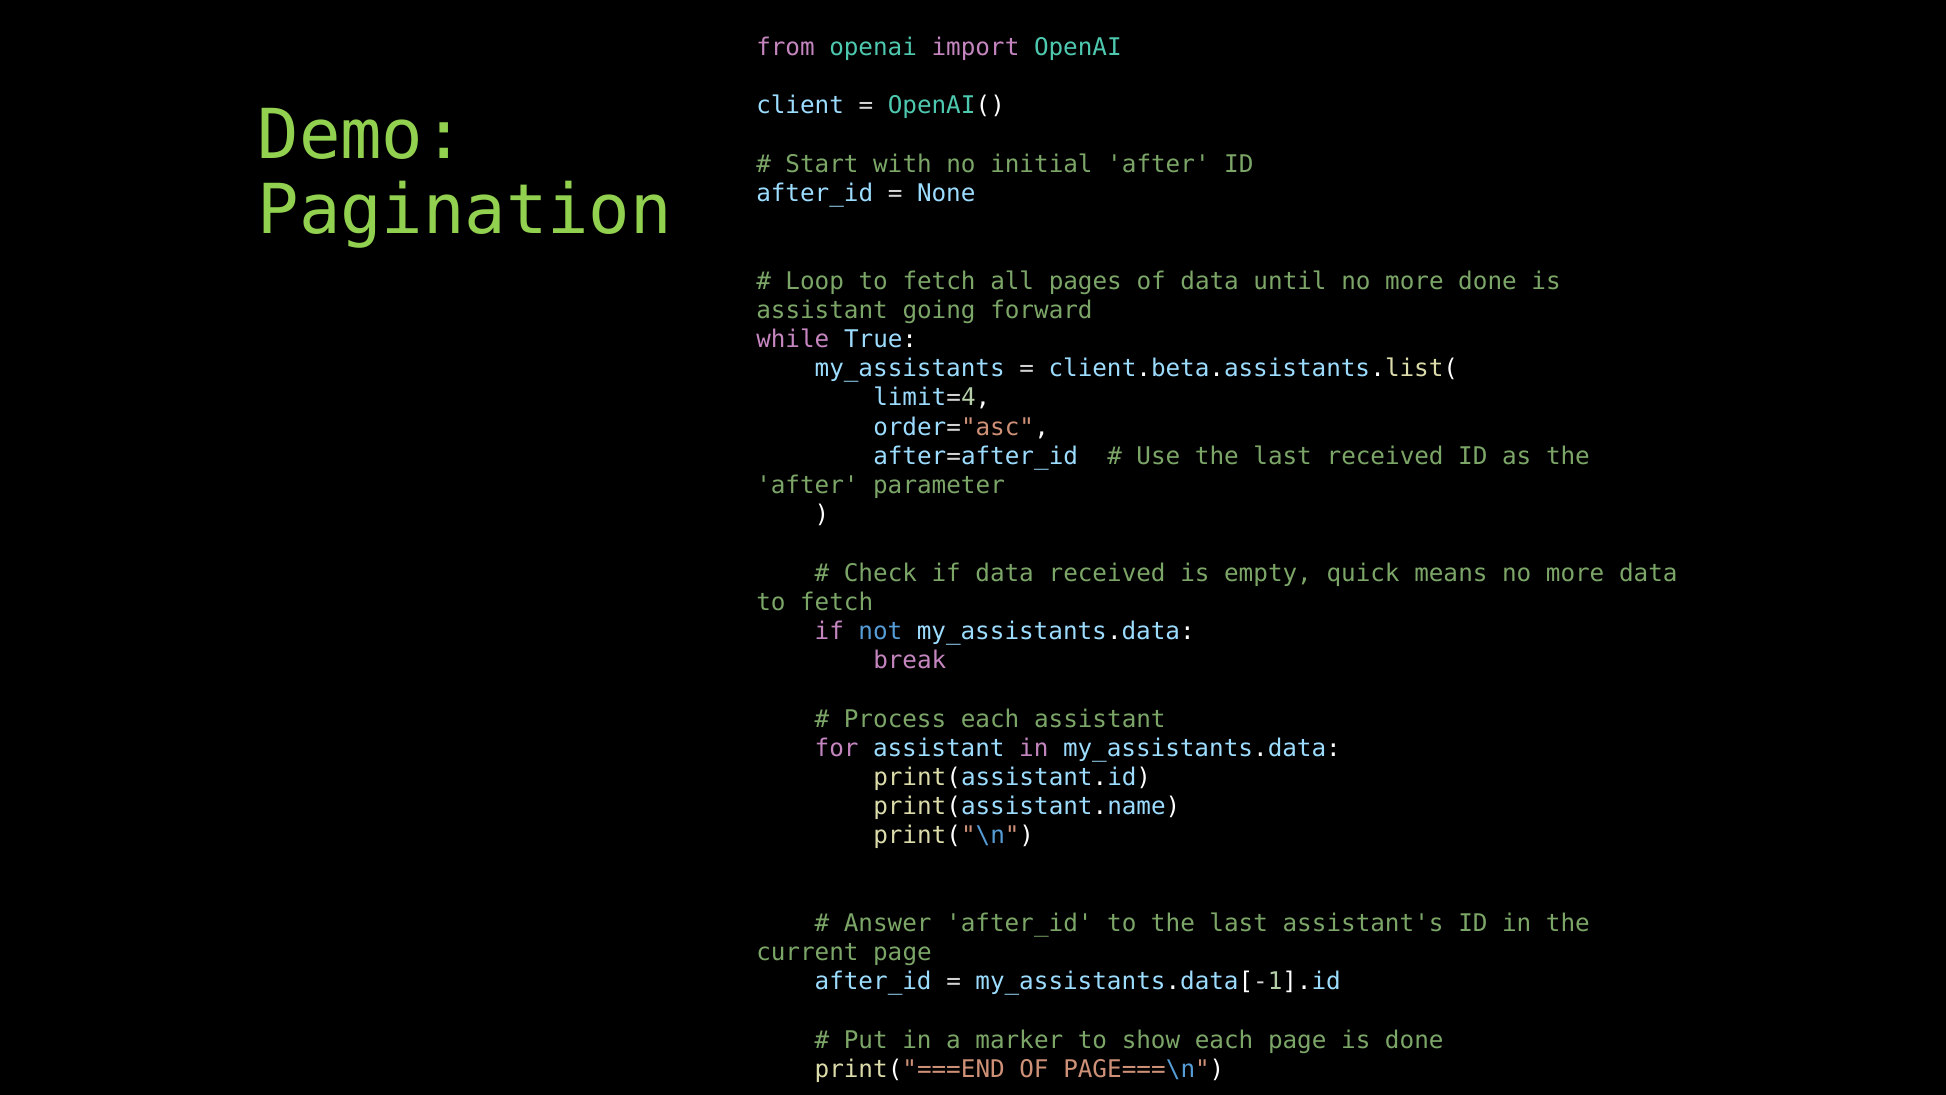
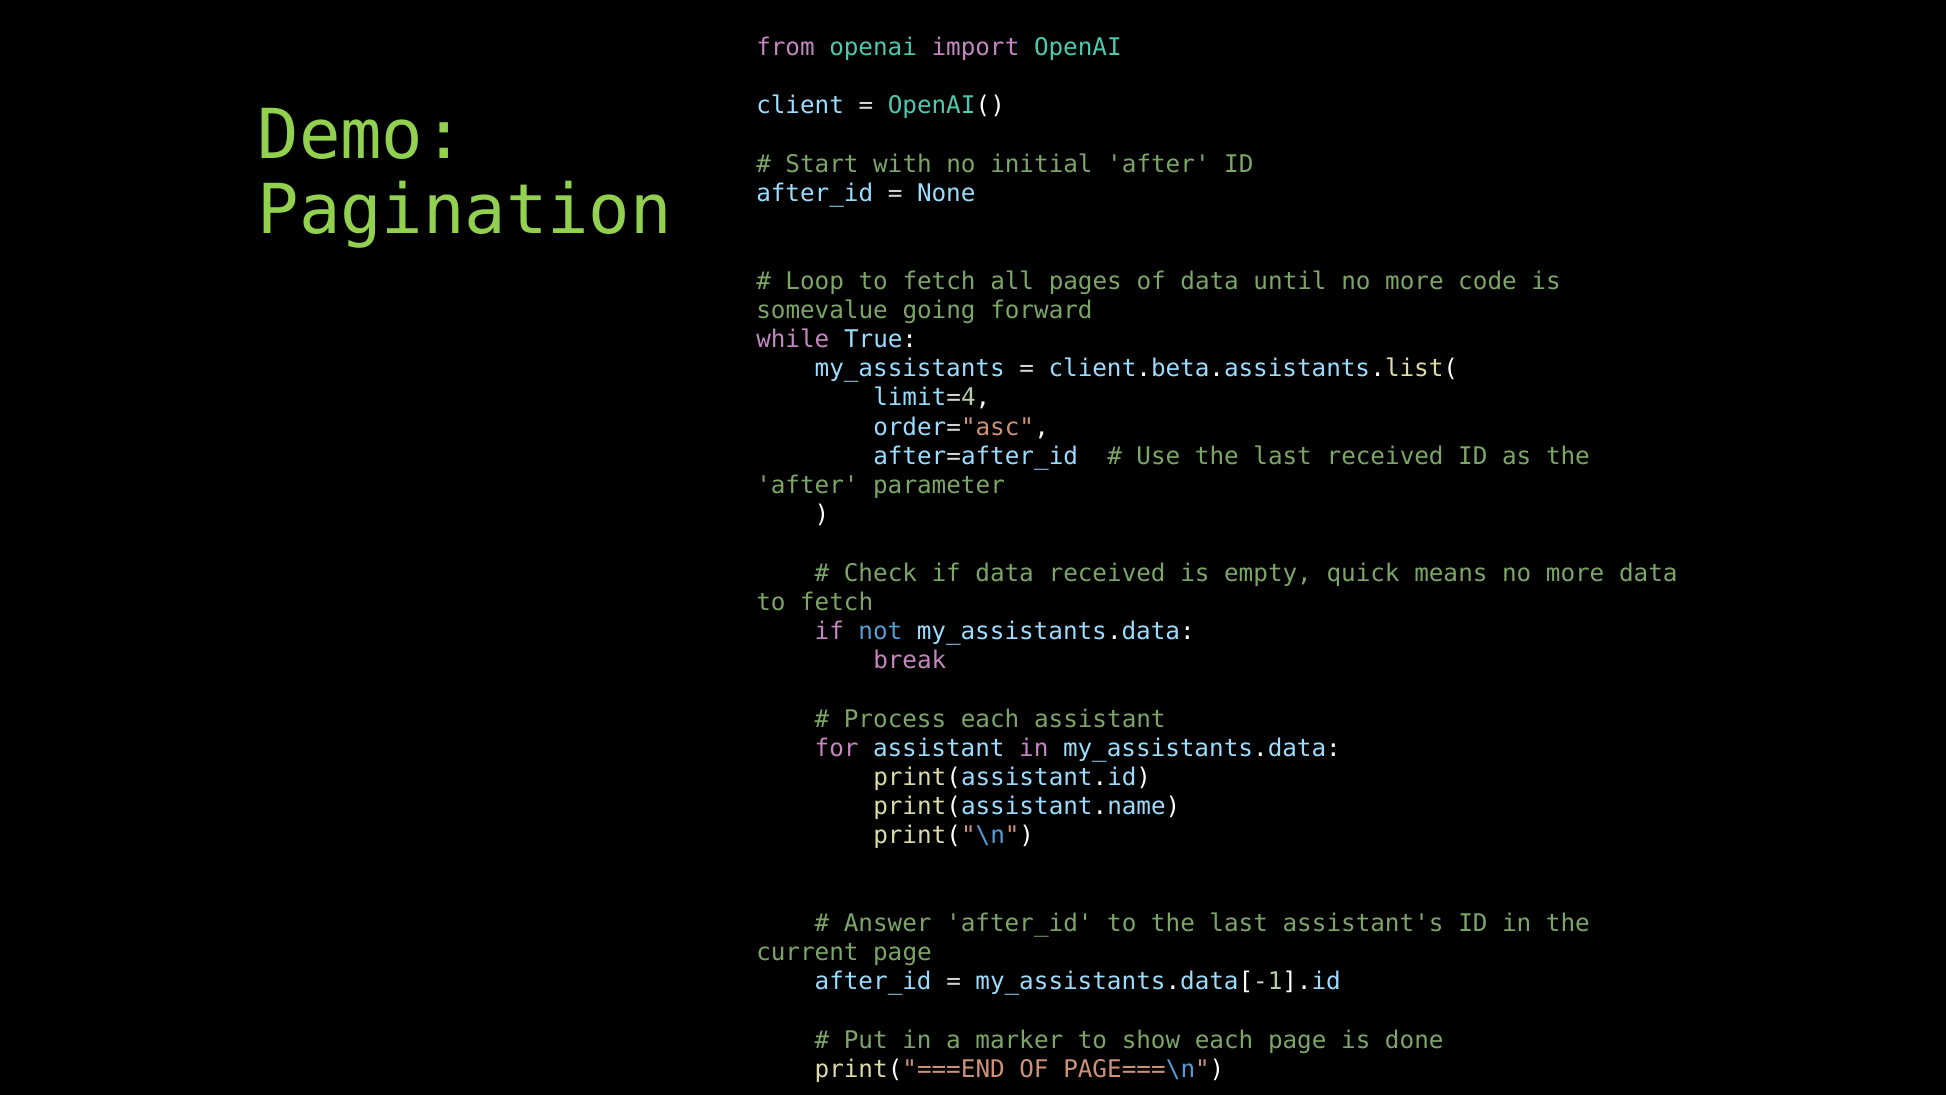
more done: done -> code
assistant at (822, 310): assistant -> somevalue
